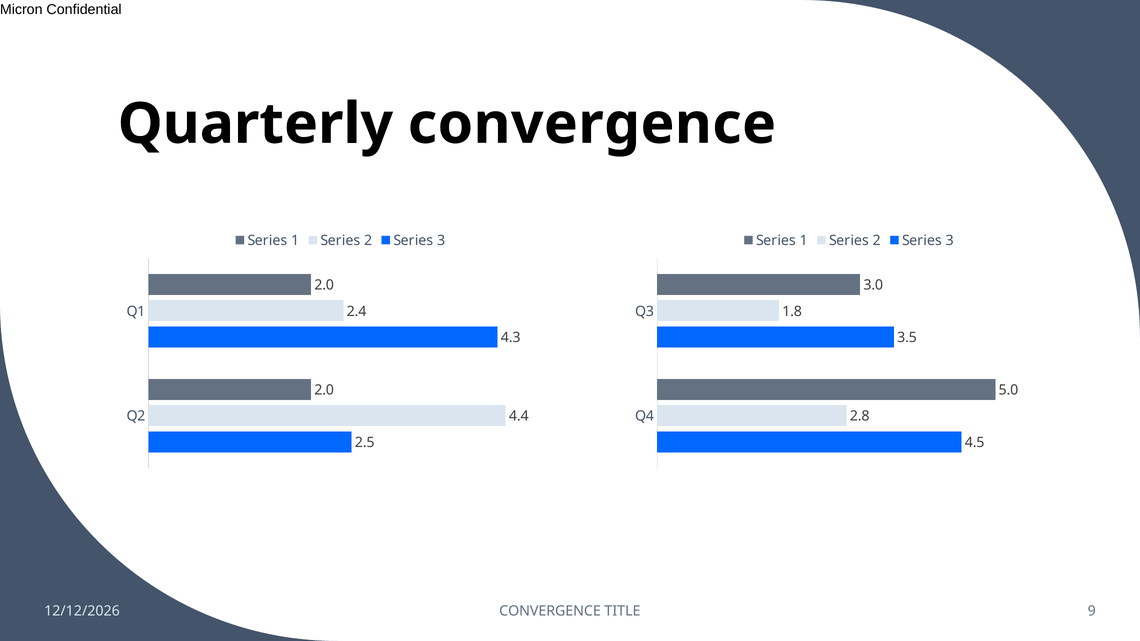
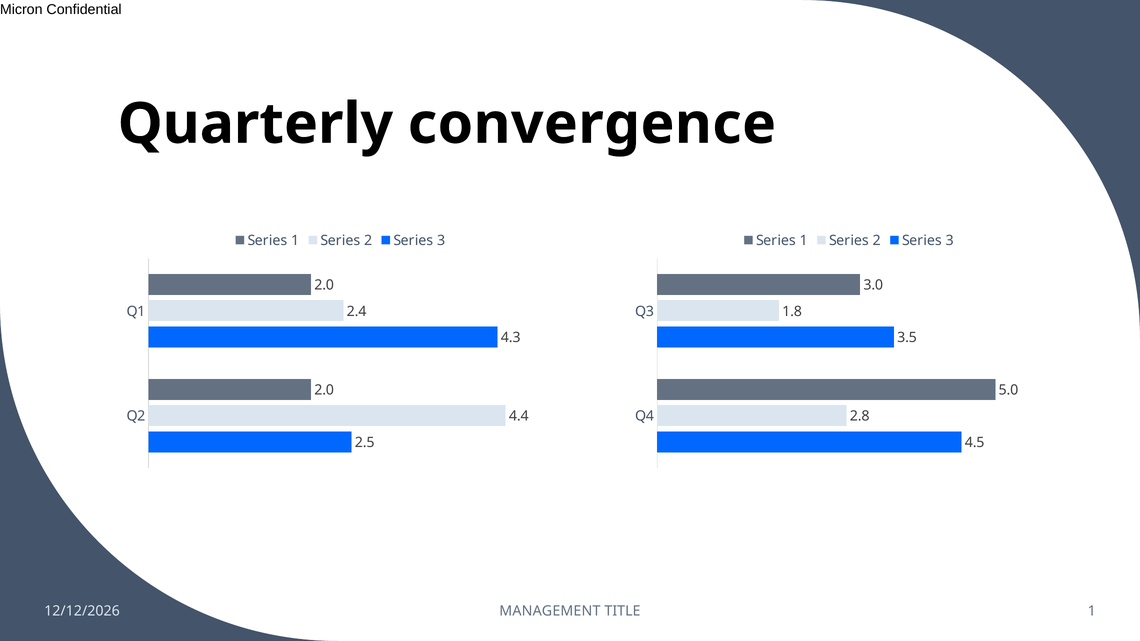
CONVERGENCE at (550, 611): CONVERGENCE -> MANAGEMENT
TITLE 9: 9 -> 1
